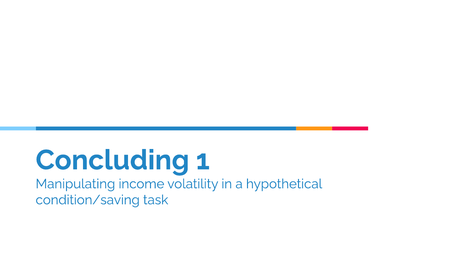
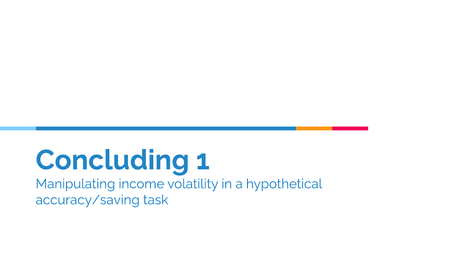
condition/saving: condition/saving -> accuracy/saving
